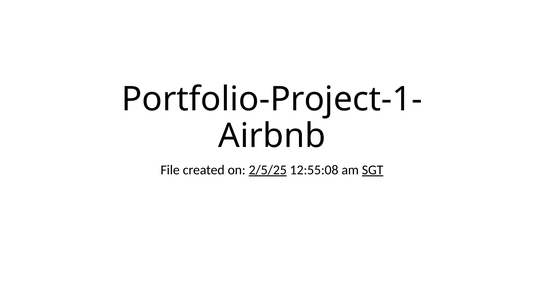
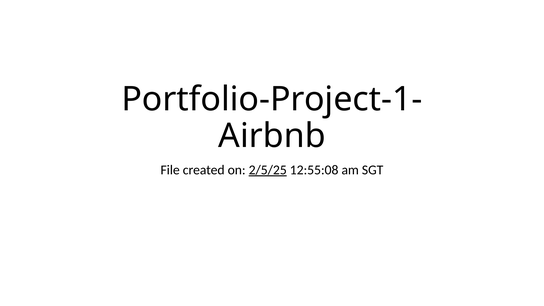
SGT underline: present -> none
